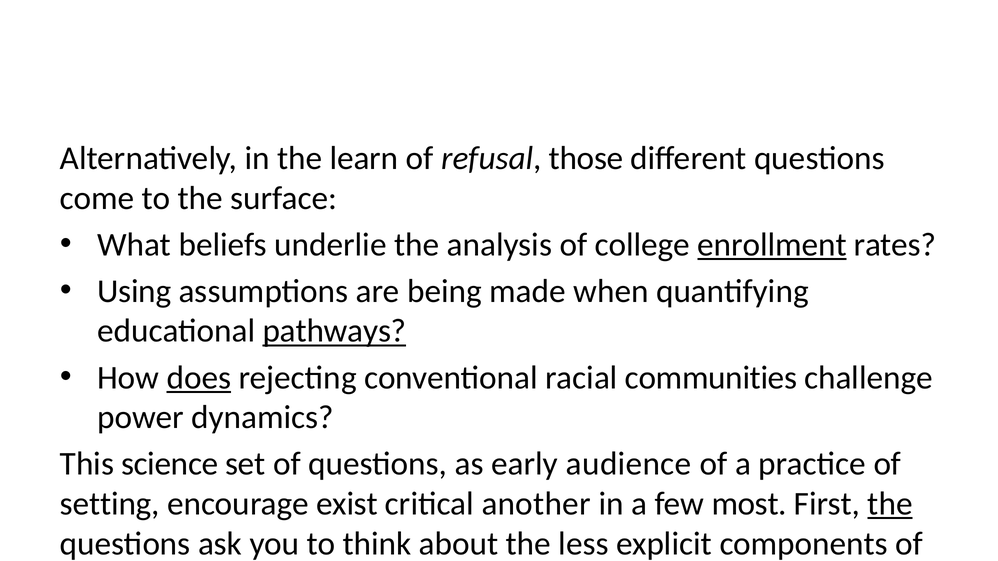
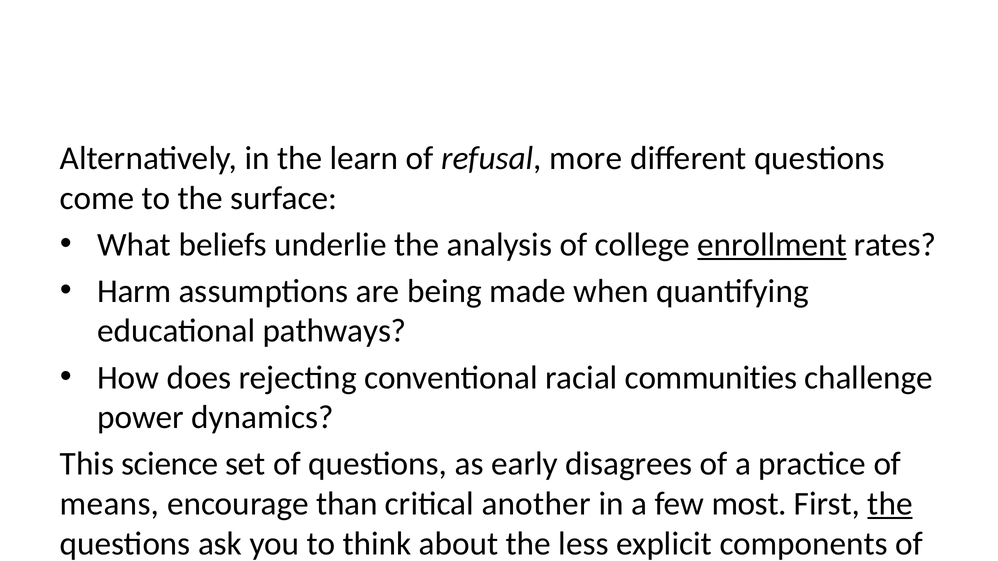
those: those -> more
Using: Using -> Harm
pathways at (335, 331) underline: present -> none
does underline: present -> none
audience: audience -> disagrees
setting: setting -> means
exist: exist -> than
